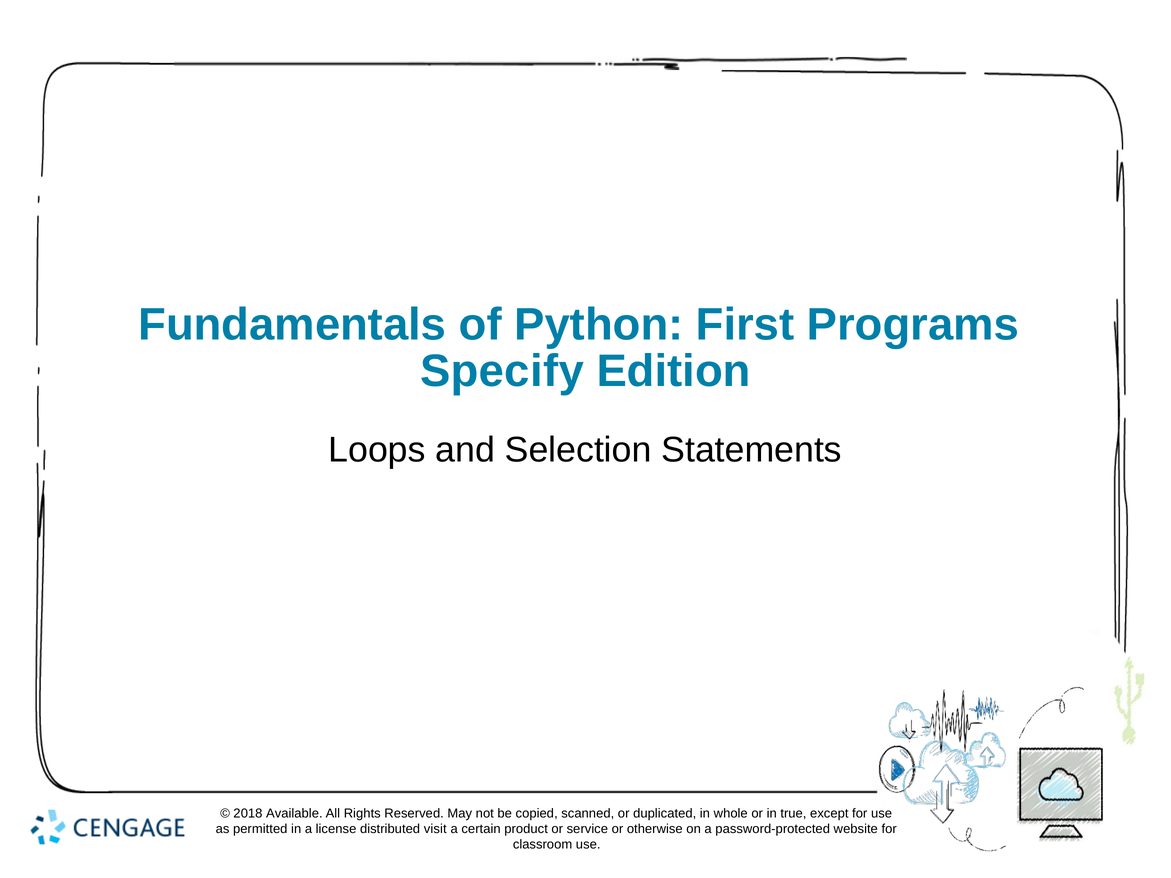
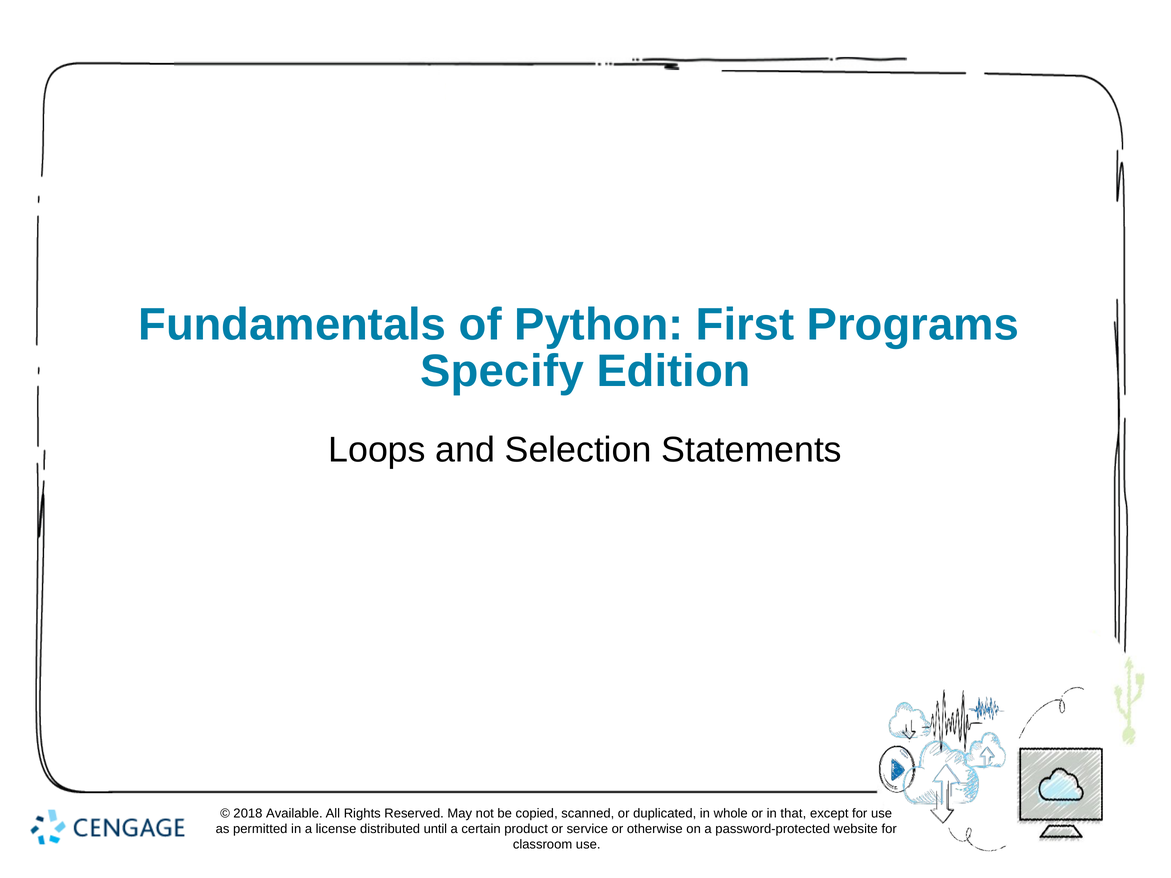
true: true -> that
visit: visit -> until
